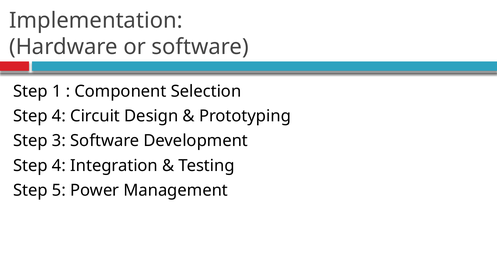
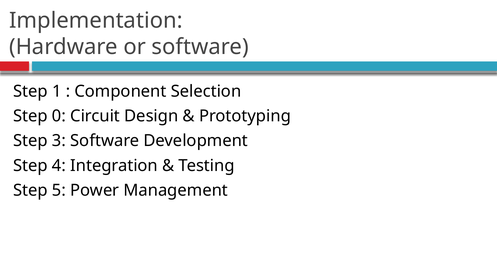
4 at (59, 116): 4 -> 0
